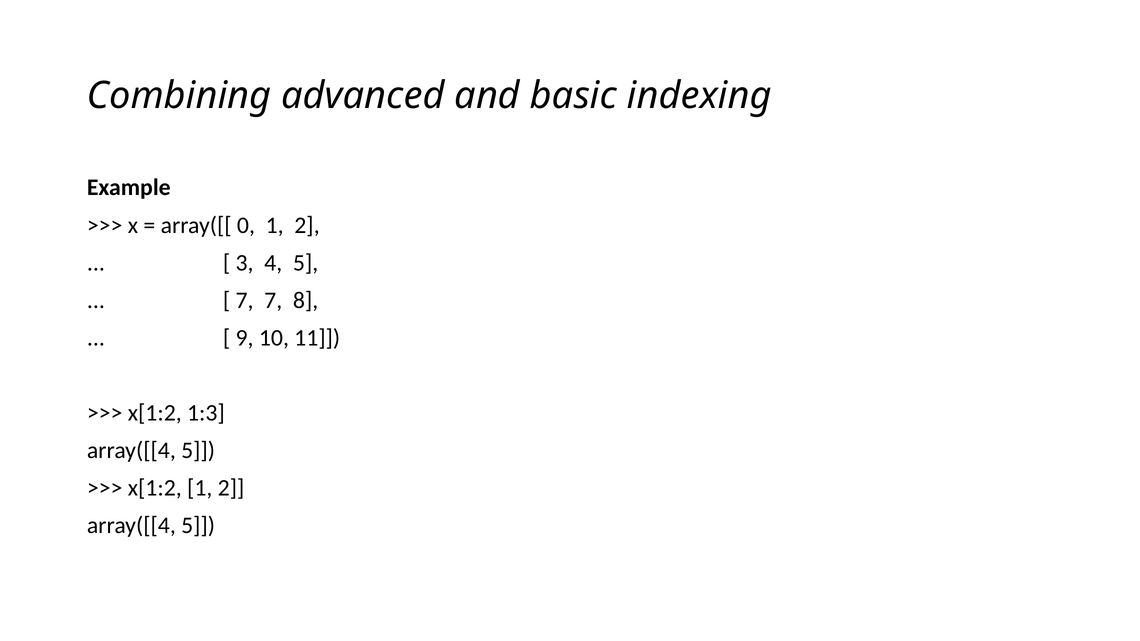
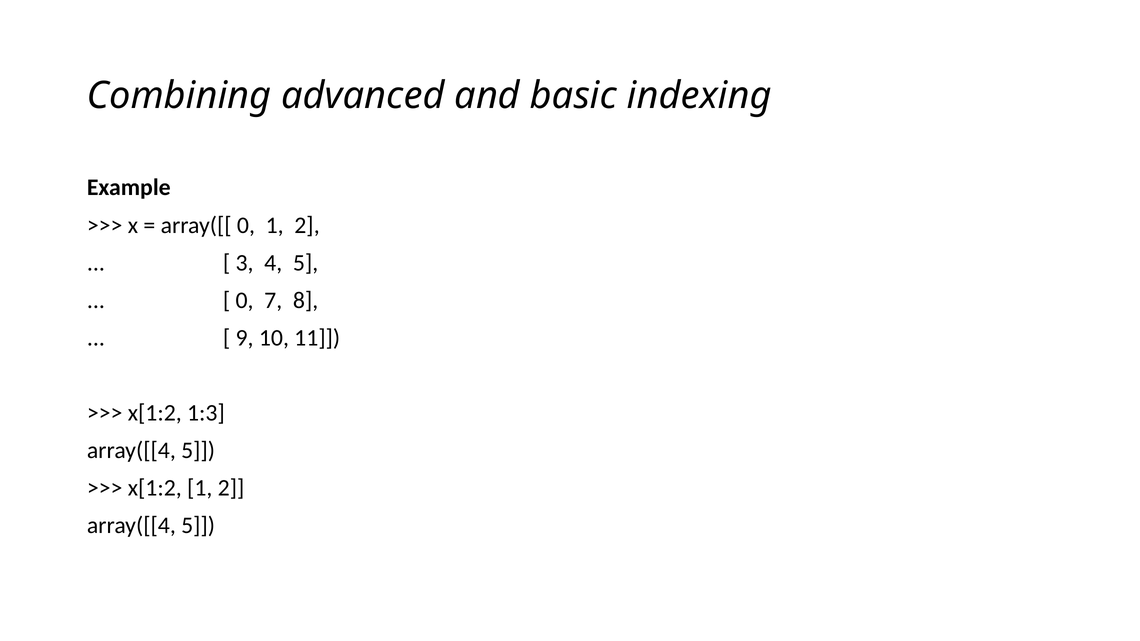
7 at (245, 300): 7 -> 0
